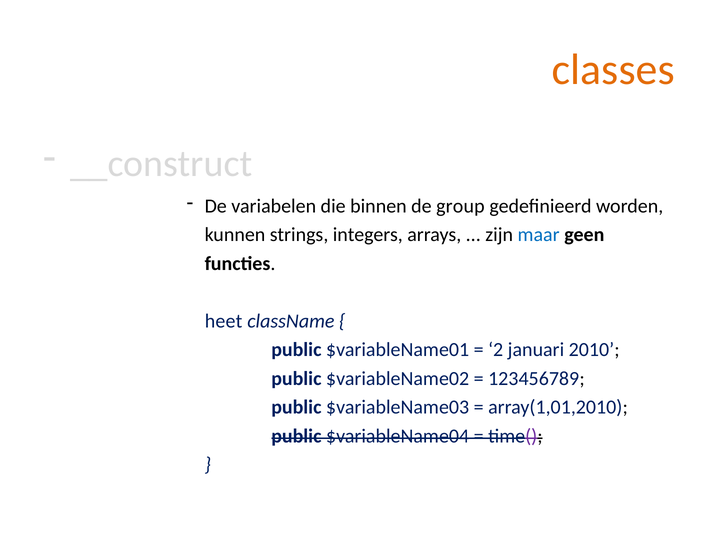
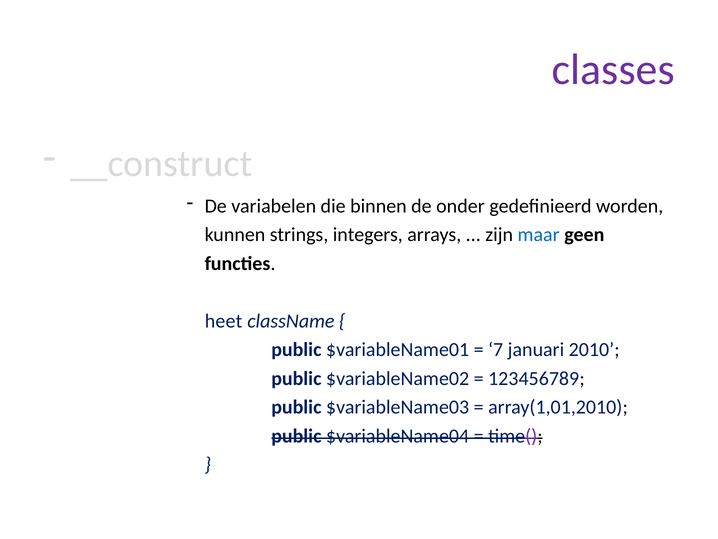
classes colour: orange -> purple
group: group -> onder
2: 2 -> 7
